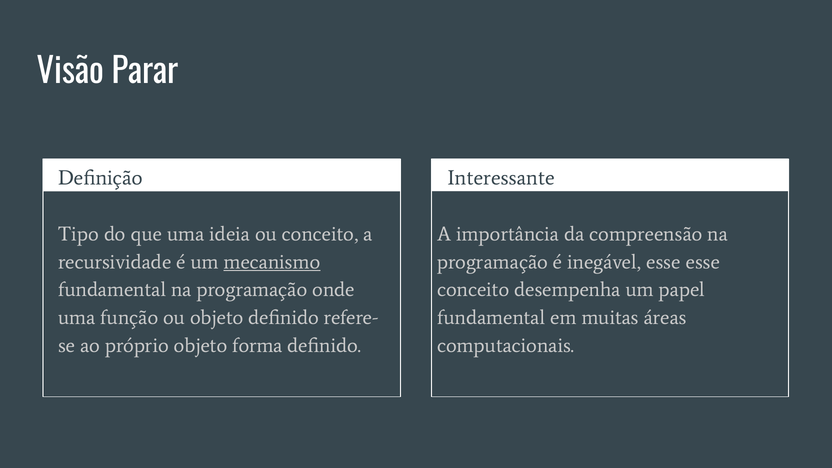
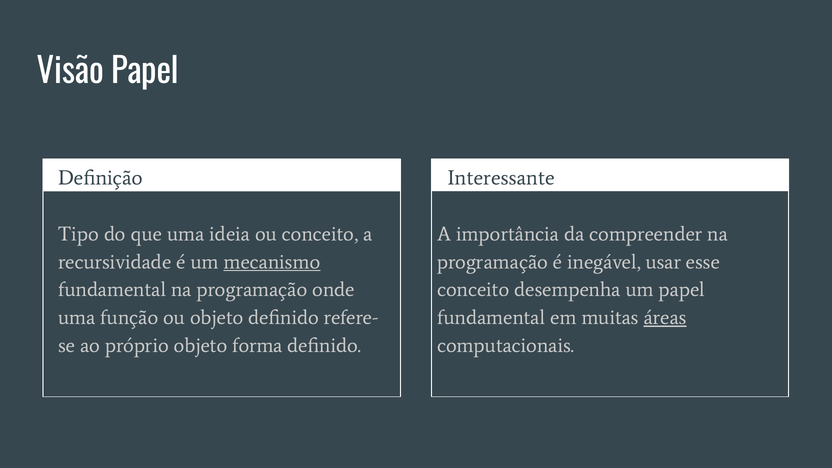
Visão Parar: Parar -> Papel
compreensão: compreensão -> compreender
inegável esse: esse -> usar
áreas underline: none -> present
